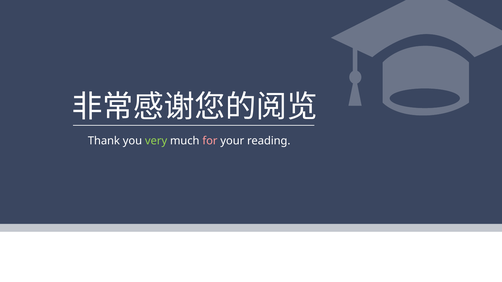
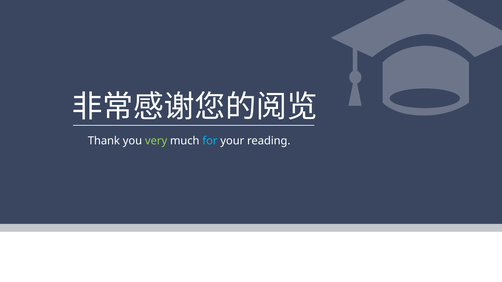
for colour: pink -> light blue
